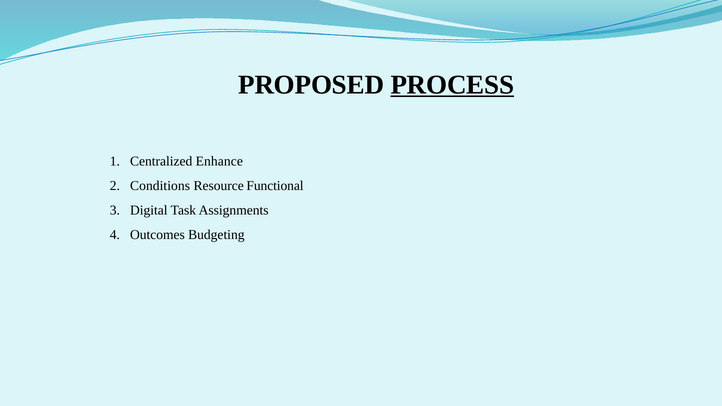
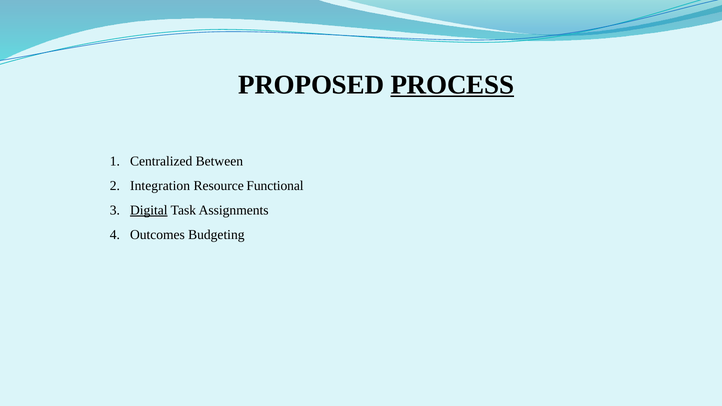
Enhance: Enhance -> Between
Conditions: Conditions -> Integration
Digital underline: none -> present
